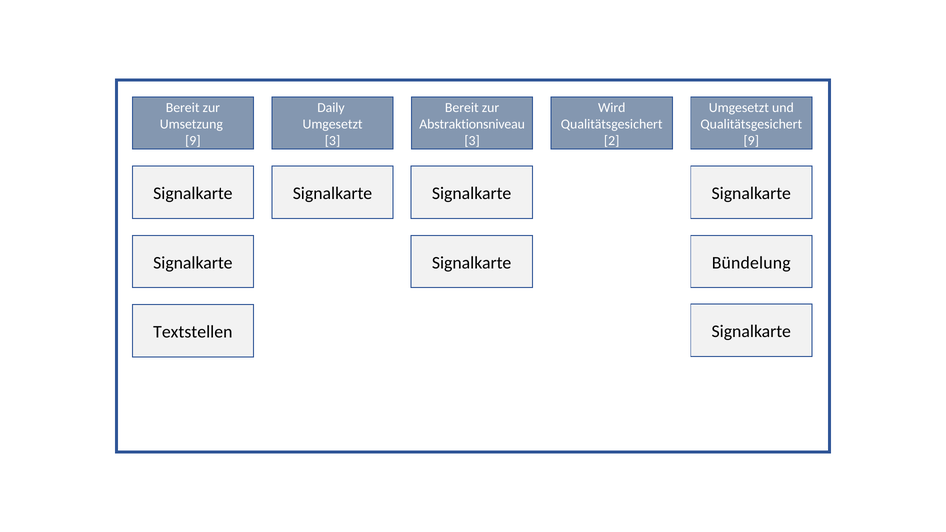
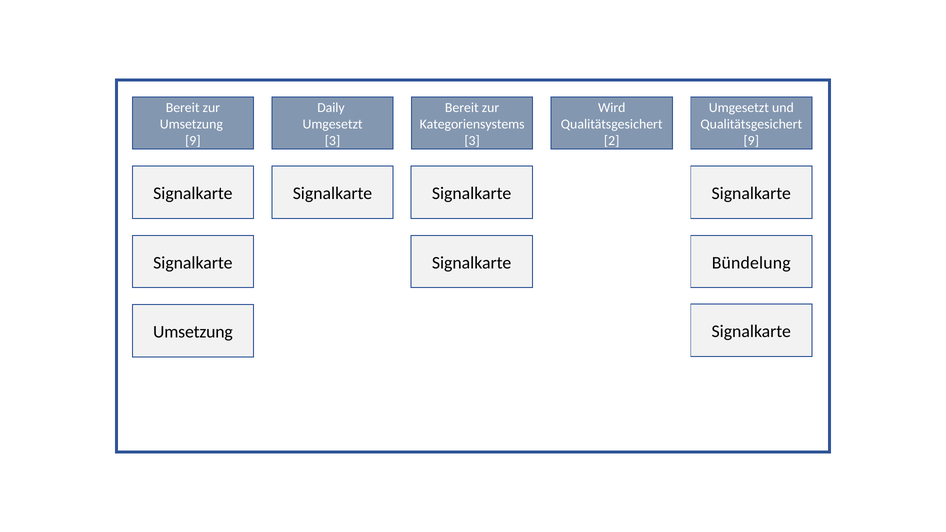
Abstraktionsniveau: Abstraktionsniveau -> Kategoriensystems
Textstellen at (193, 332): Textstellen -> Umsetzung
